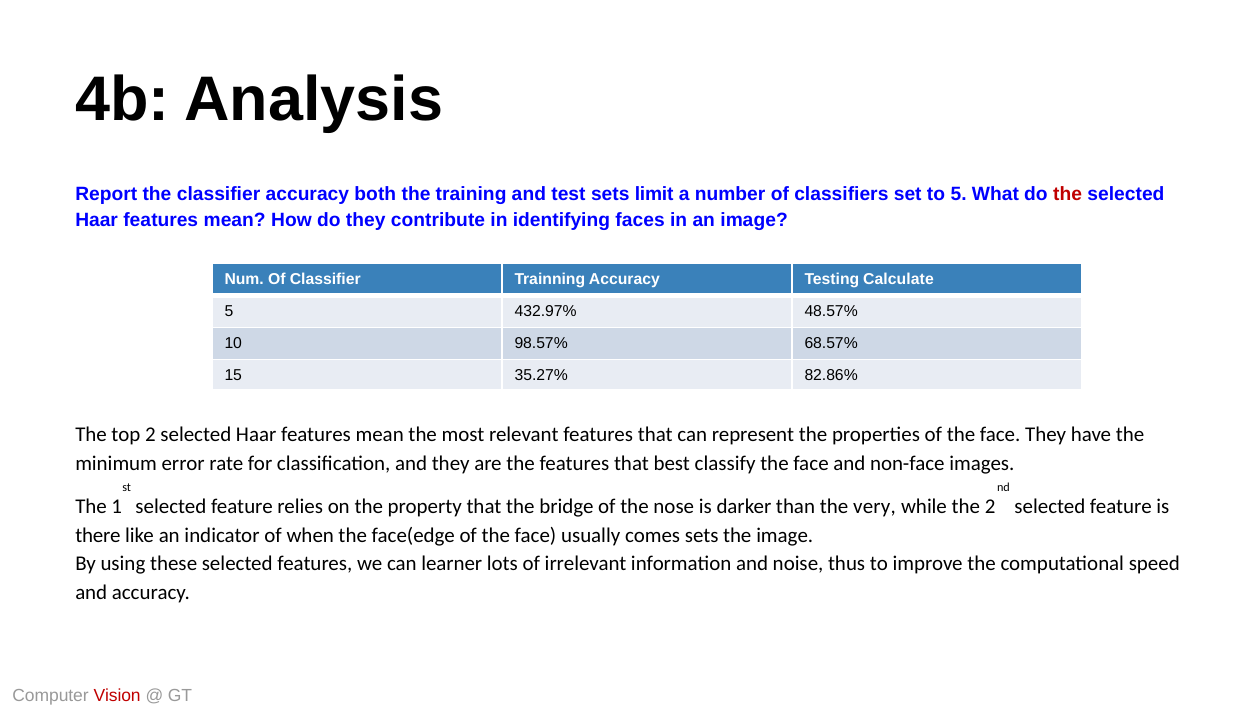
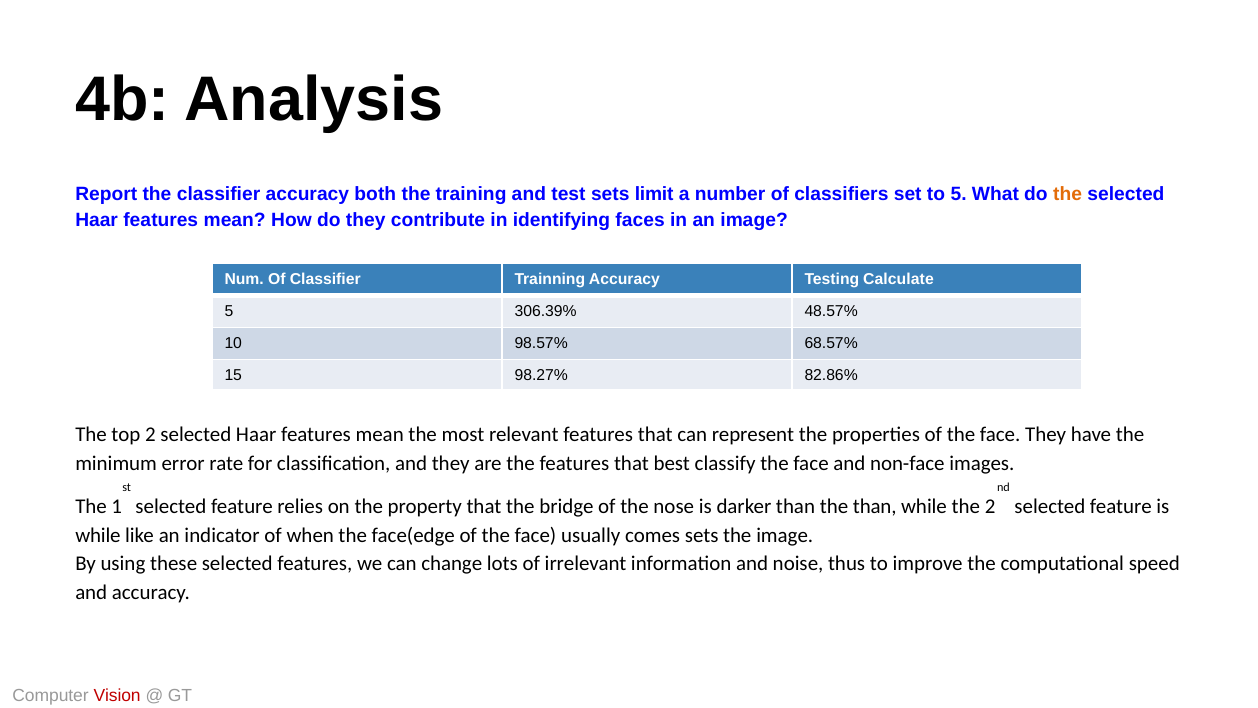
the at (1068, 194) colour: red -> orange
432.97%: 432.97% -> 306.39%
35.27%: 35.27% -> 98.27%
the very: very -> than
there at (98, 535): there -> while
learner: learner -> change
